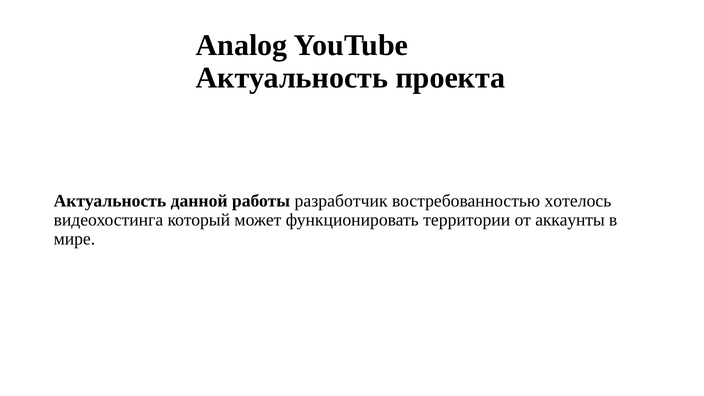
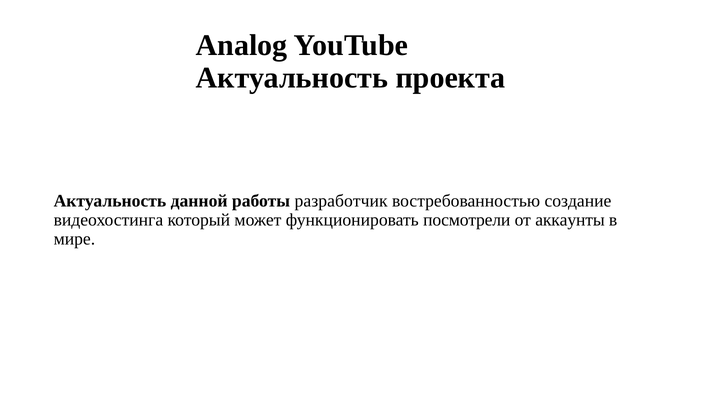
хотелось: хотелось -> создание
территории: территории -> посмотрели
